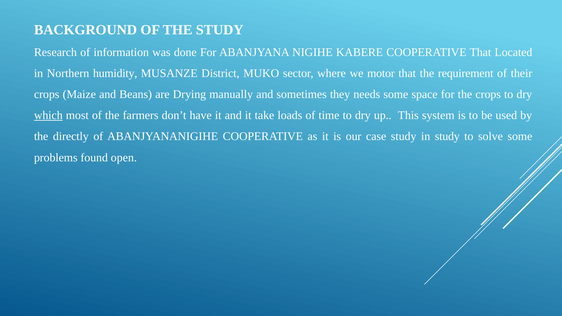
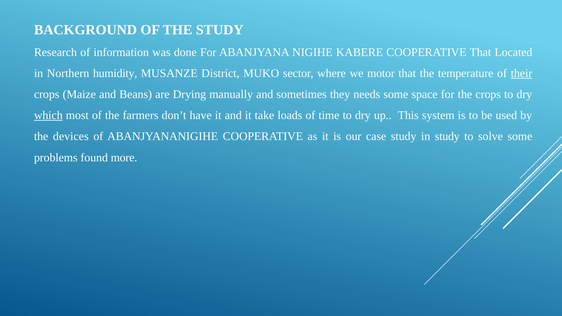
requirement: requirement -> temperature
their underline: none -> present
directly: directly -> devices
open: open -> more
